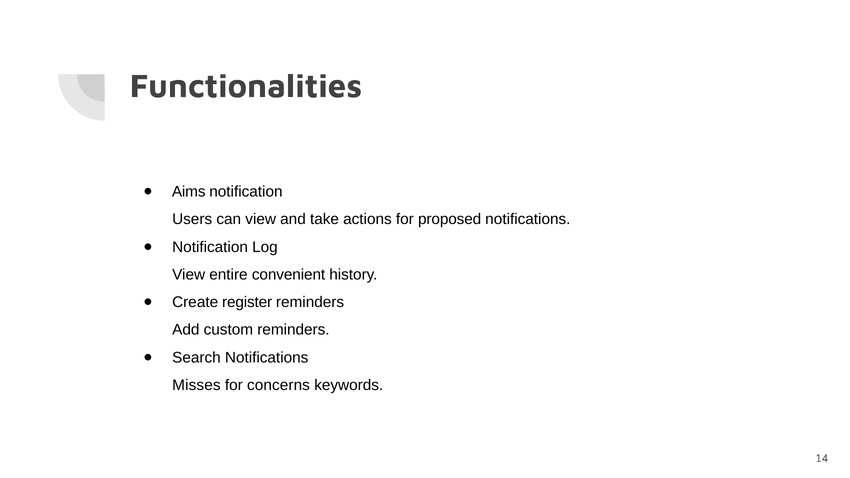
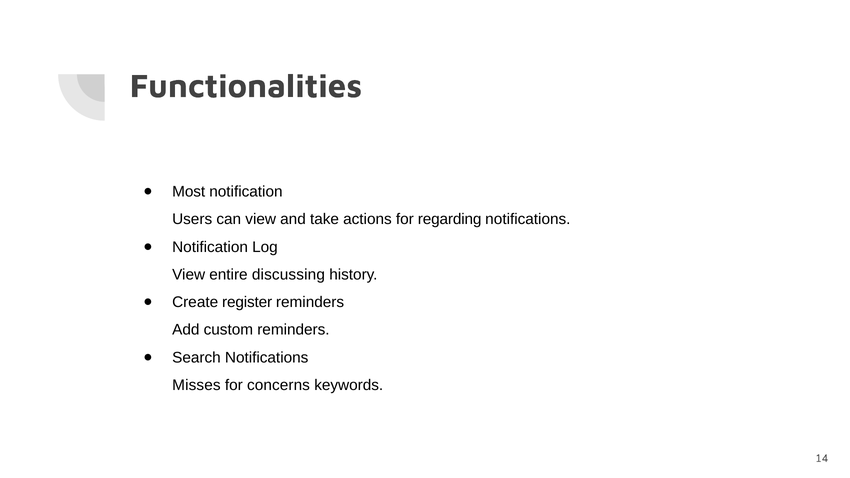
Aims: Aims -> Most
proposed: proposed -> regarding
convenient: convenient -> discussing
